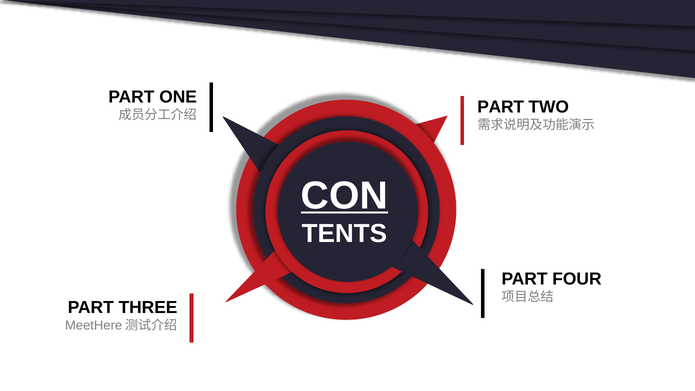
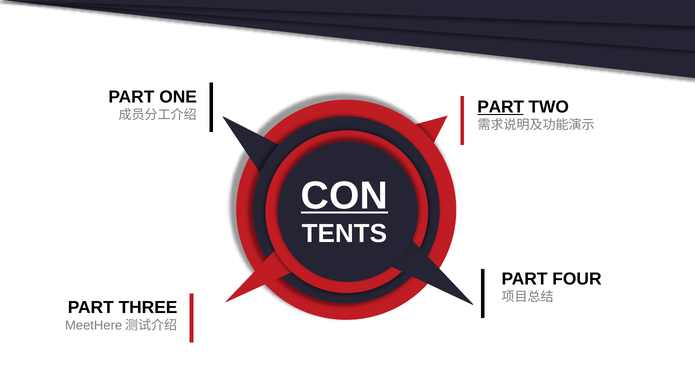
PART at (501, 107) underline: none -> present
